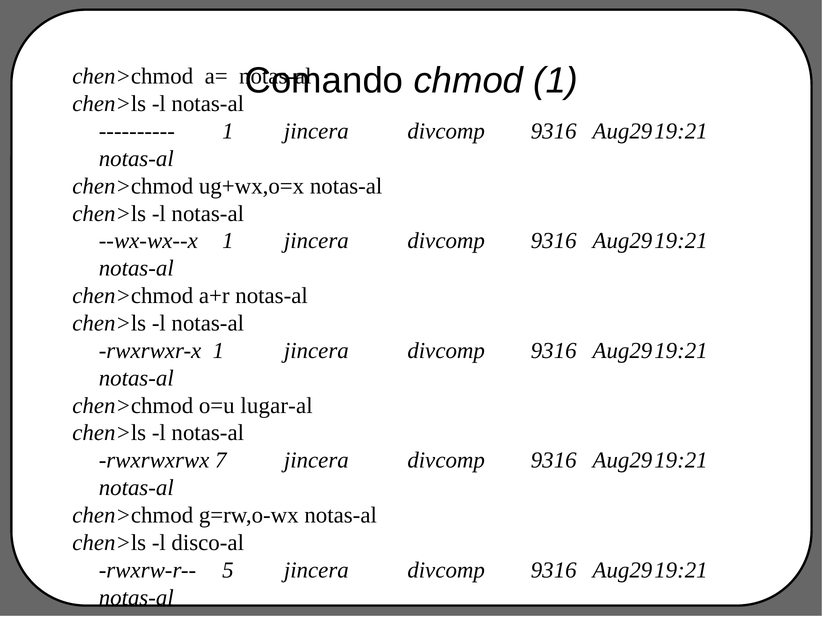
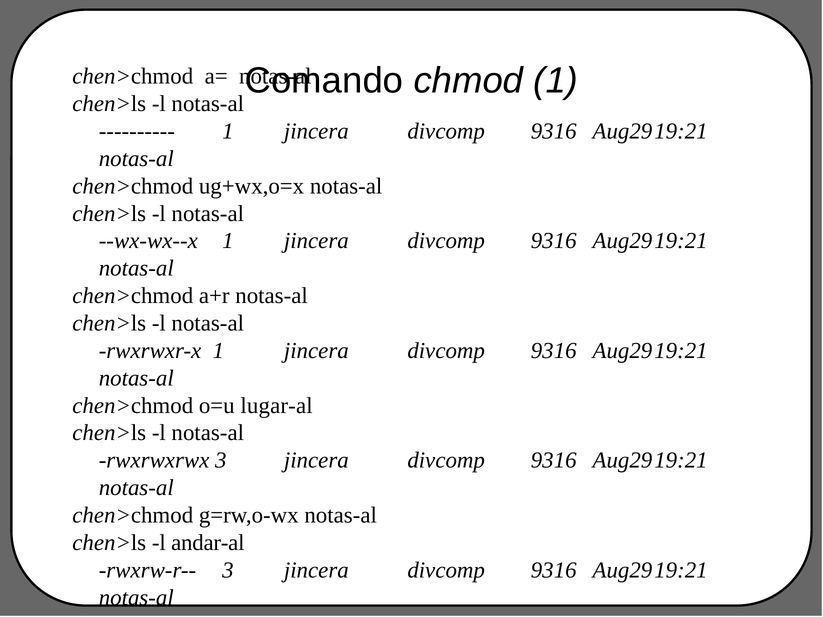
rwxrwxrwx 7: 7 -> 3
disco-al: disco-al -> andar-al
rwxrw-r-- 5: 5 -> 3
